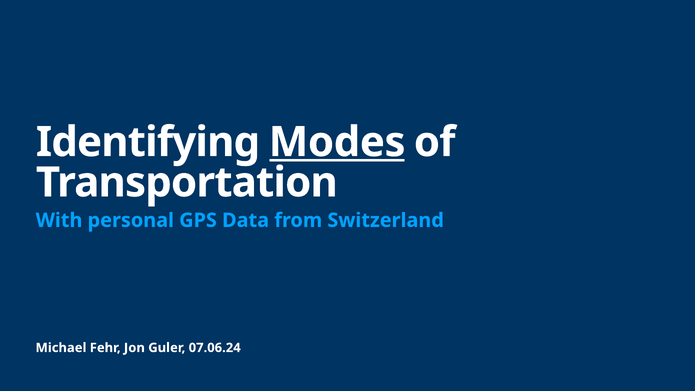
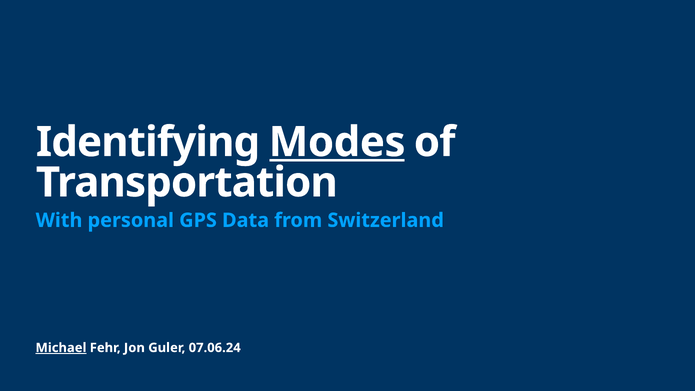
Michael underline: none -> present
